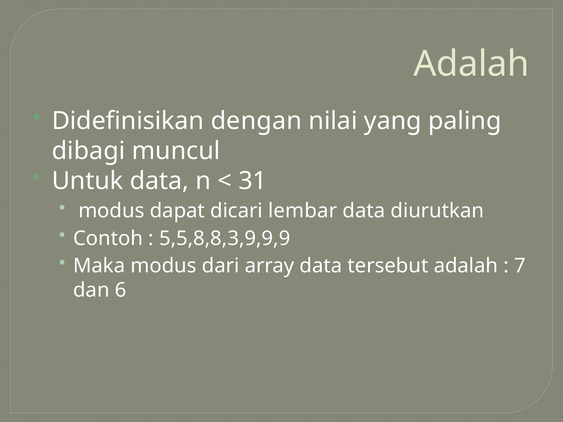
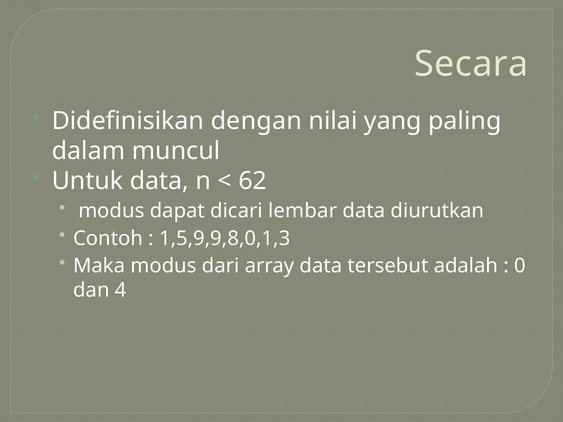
Adalah at (471, 64): Adalah -> Secara
dibagi: dibagi -> dalam
31: 31 -> 62
5,5,8,8,3,9,9,9: 5,5,8,8,3,9,9,9 -> 1,5,9,9,8,0,1,3
7: 7 -> 0
6: 6 -> 4
